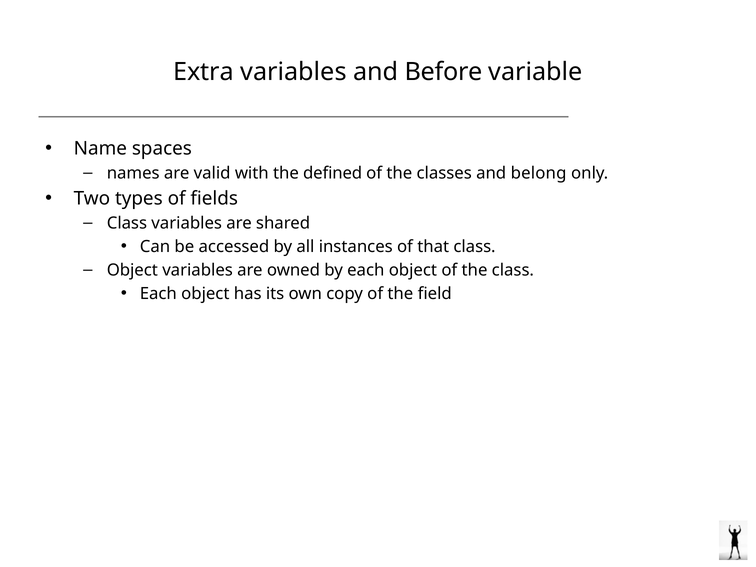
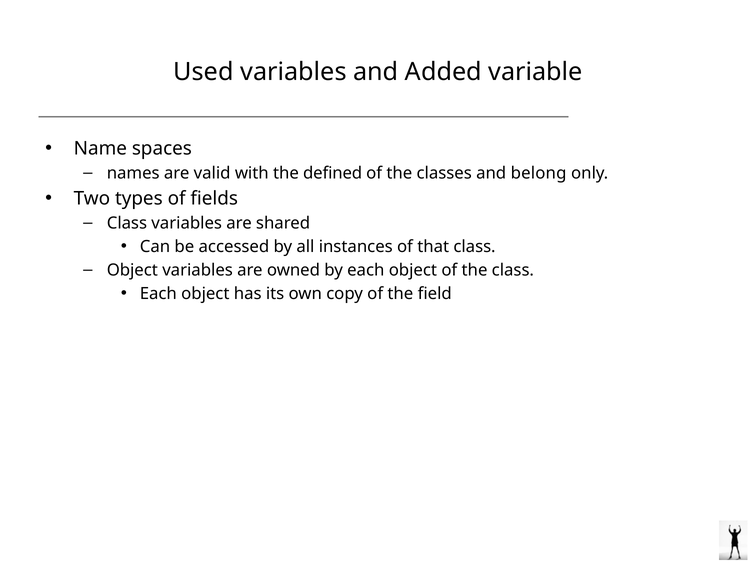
Extra: Extra -> Used
Before: Before -> Added
